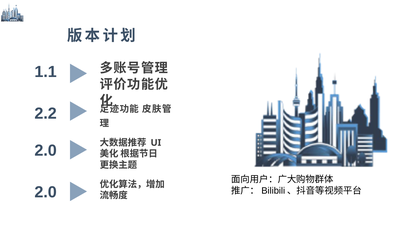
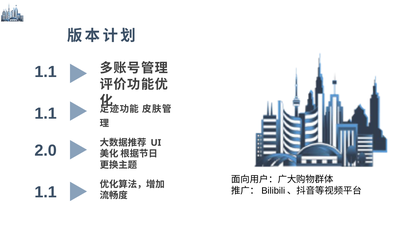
2.2 at (46, 114): 2.2 -> 1.1
2.0 at (46, 192): 2.0 -> 1.1
